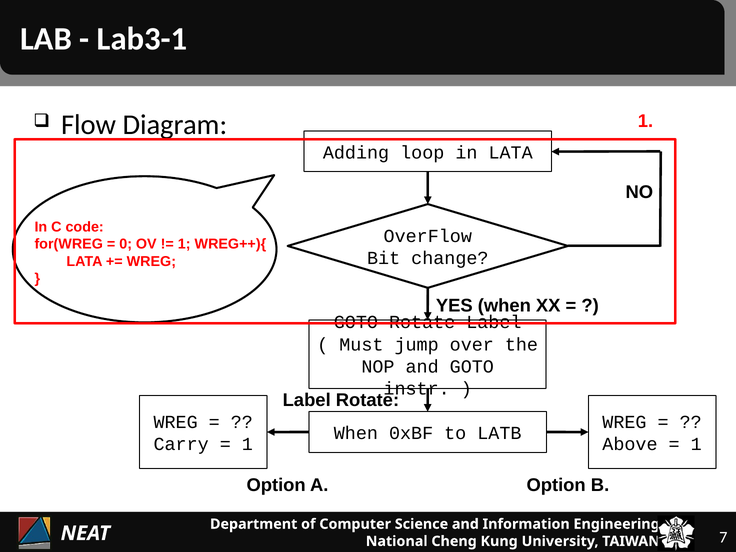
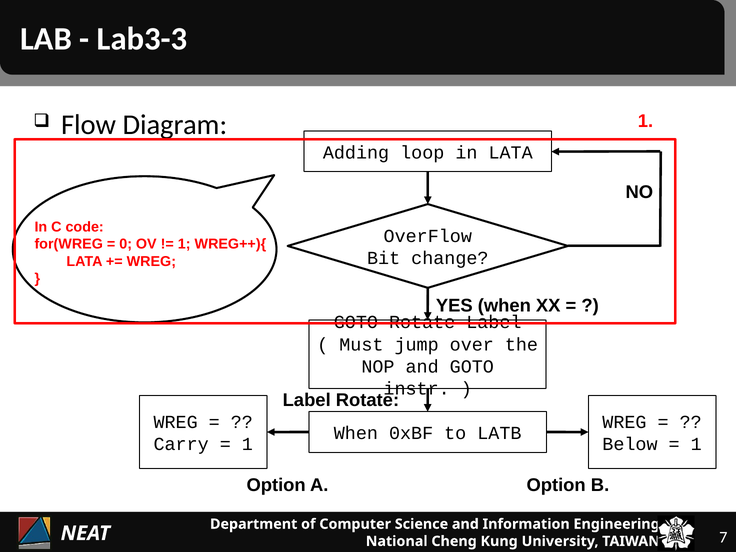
Lab3-1: Lab3-1 -> Lab3-3
Above: Above -> Below
